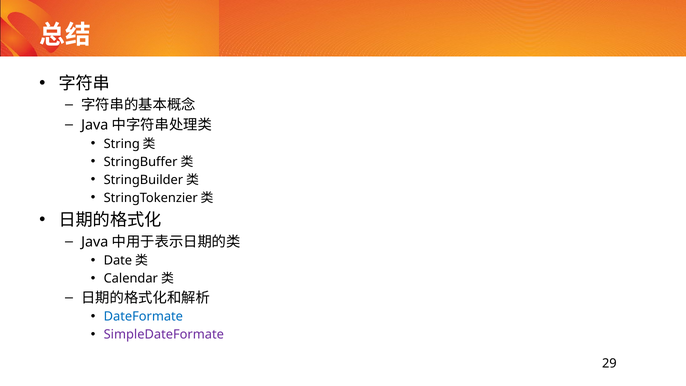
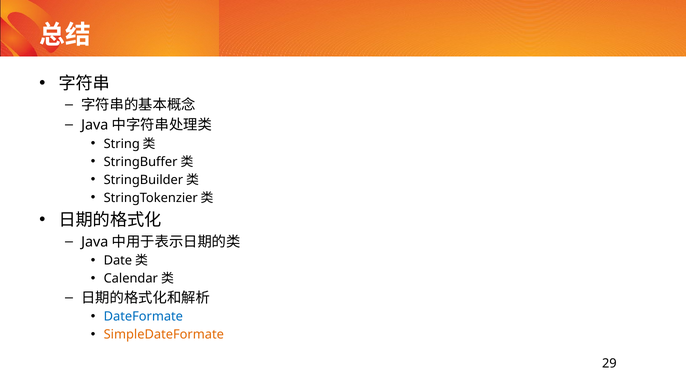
SimpleDateFormate colour: purple -> orange
